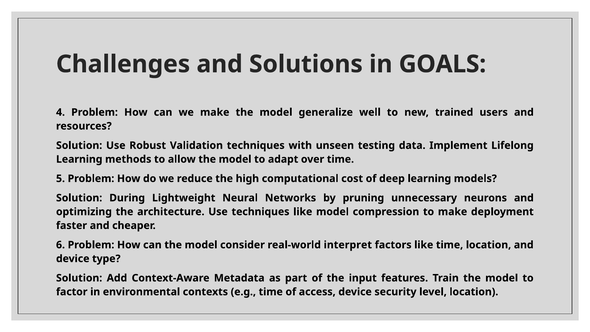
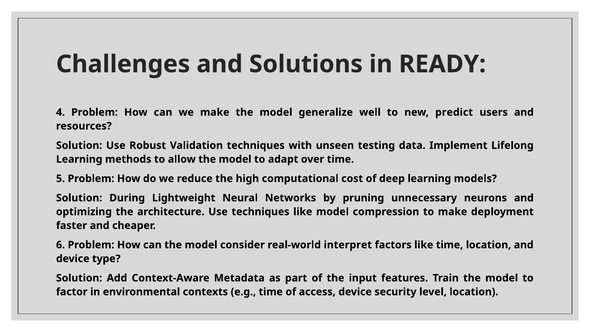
GOALS: GOALS -> READY
trained: trained -> predict
